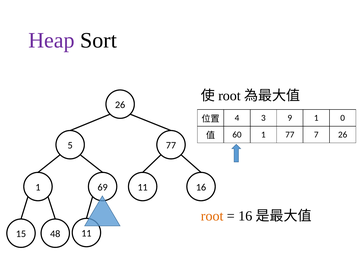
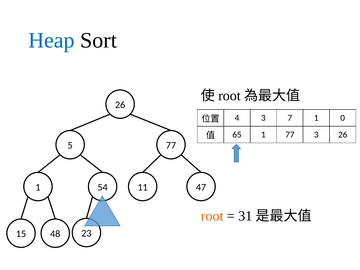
Heap colour: purple -> blue
9: 9 -> 7
60: 60 -> 65
77 7: 7 -> 3
69: 69 -> 54
11 16: 16 -> 47
16 at (245, 216): 16 -> 31
48 11: 11 -> 23
